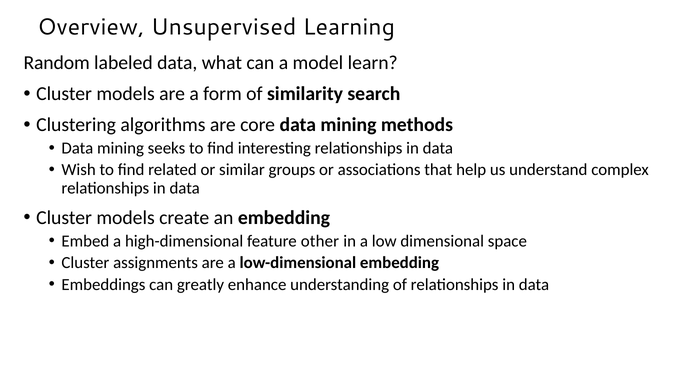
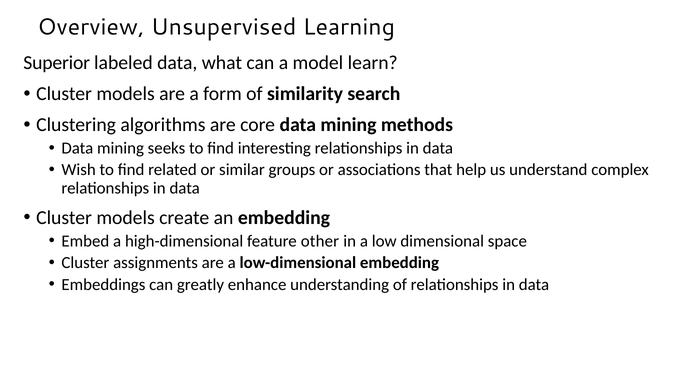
Random: Random -> Superior
